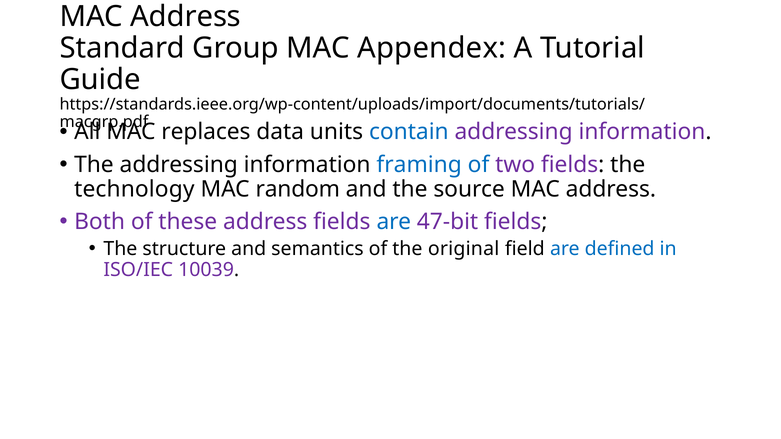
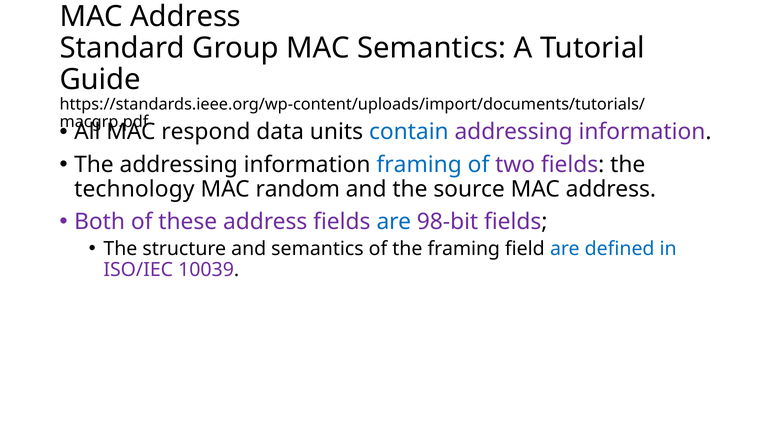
MAC Appendex: Appendex -> Semantics
replaces: replaces -> respond
47-bit: 47-bit -> 98-bit
the original: original -> framing
